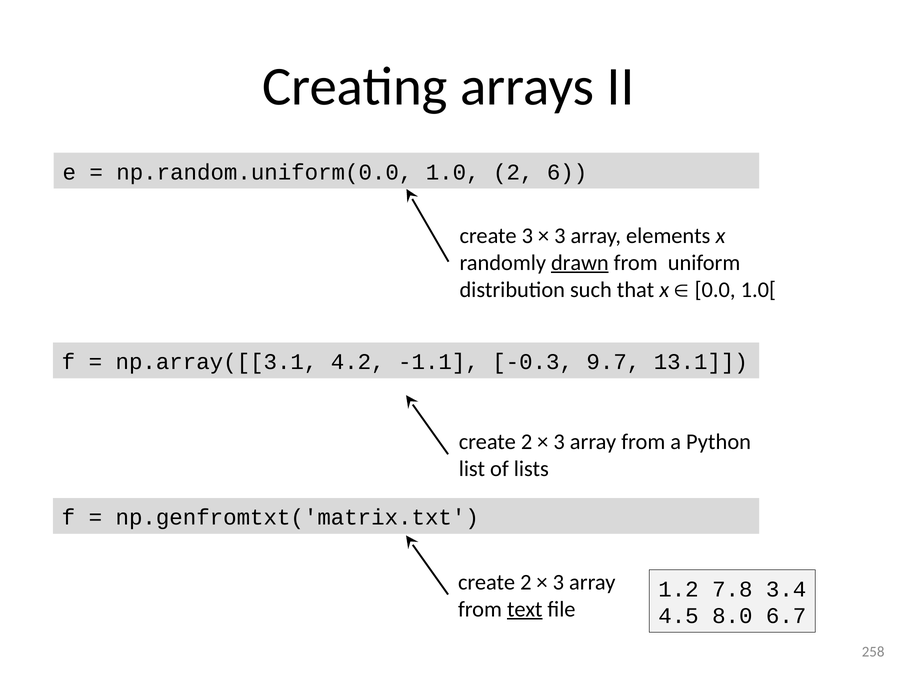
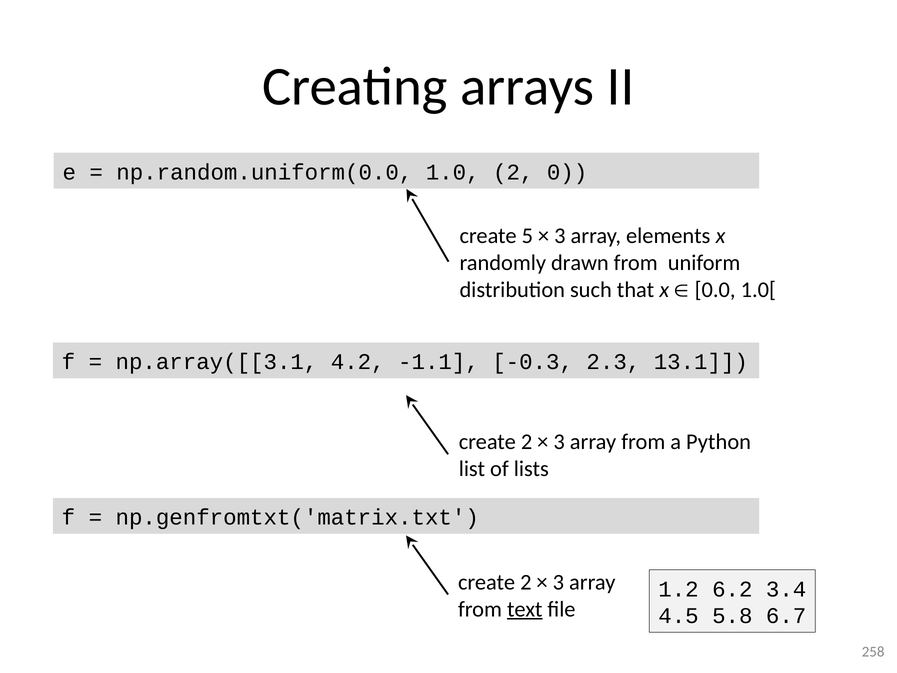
6: 6 -> 0
create 3: 3 -> 5
drawn underline: present -> none
9.7: 9.7 -> 2.3
7.8: 7.8 -> 6.2
8.0: 8.0 -> 5.8
